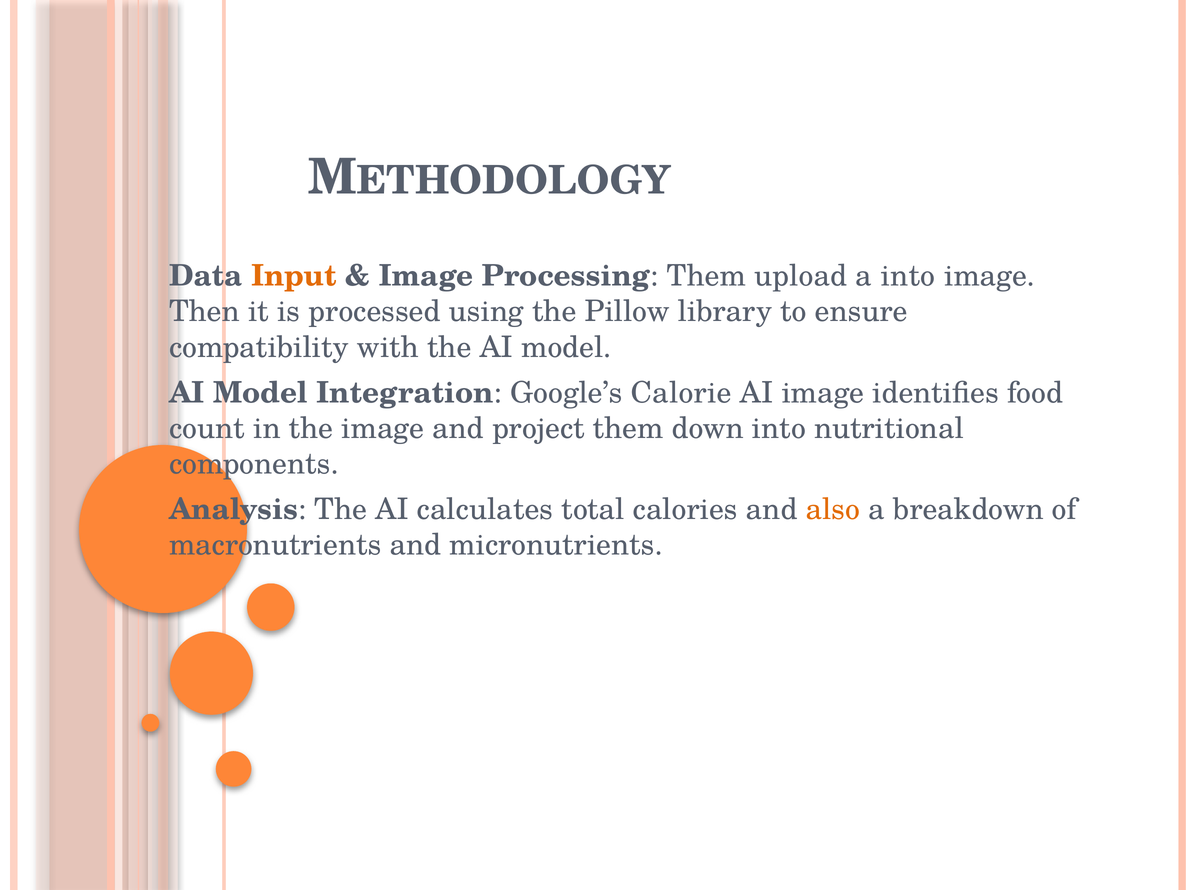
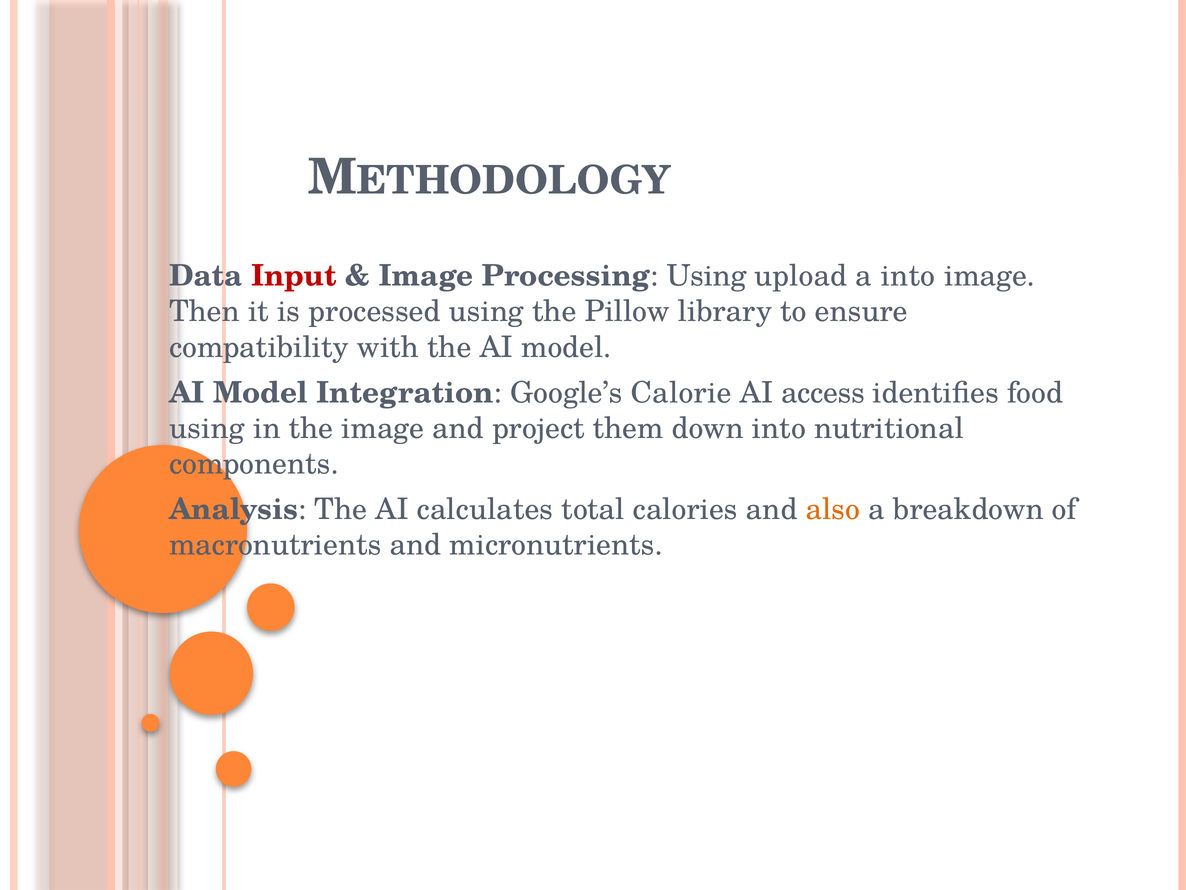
Input colour: orange -> red
Processing Them: Them -> Using
AI image: image -> access
count at (207, 428): count -> using
